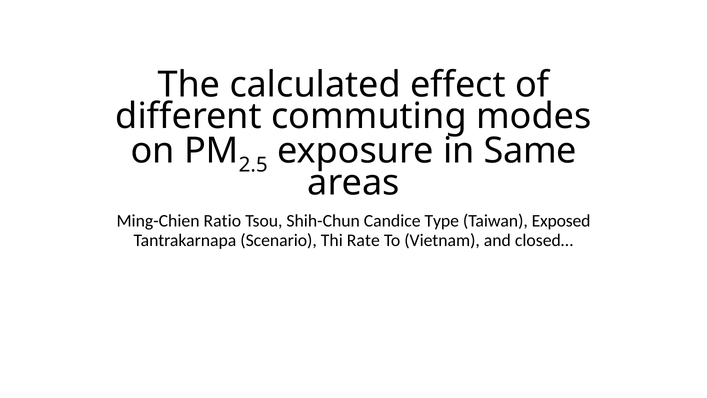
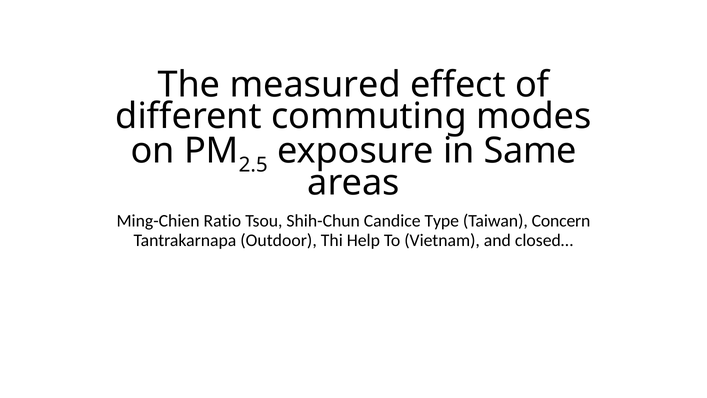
calculated: calculated -> measured
Exposed: Exposed -> Concern
Scenario: Scenario -> Outdoor
Rate: Rate -> Help
